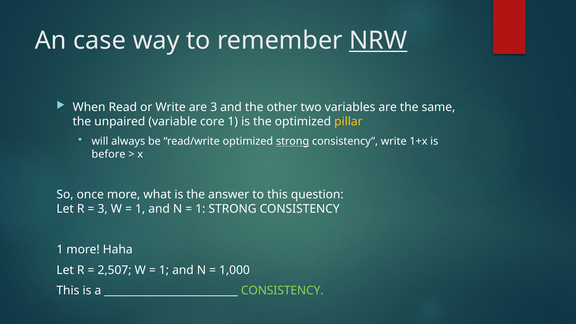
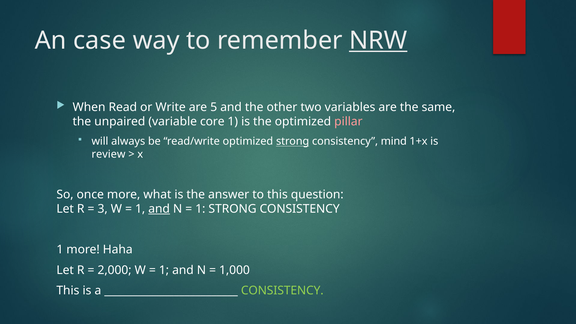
are 3: 3 -> 5
pillar colour: yellow -> pink
consistency write: write -> mind
before: before -> review
and at (159, 209) underline: none -> present
2,507: 2,507 -> 2,000
